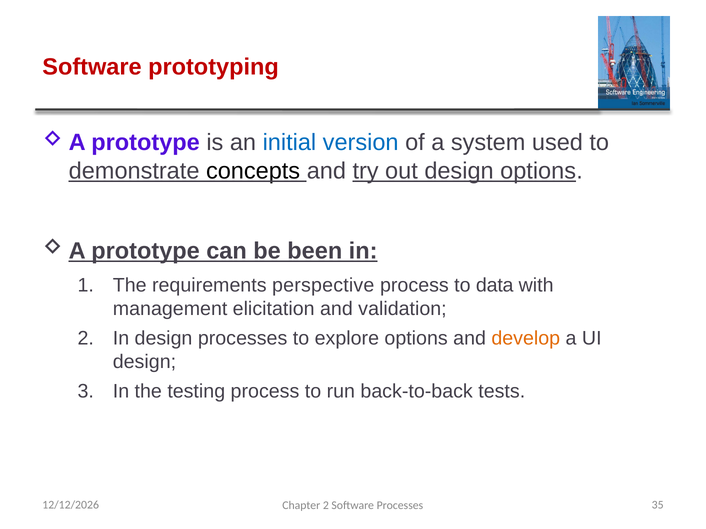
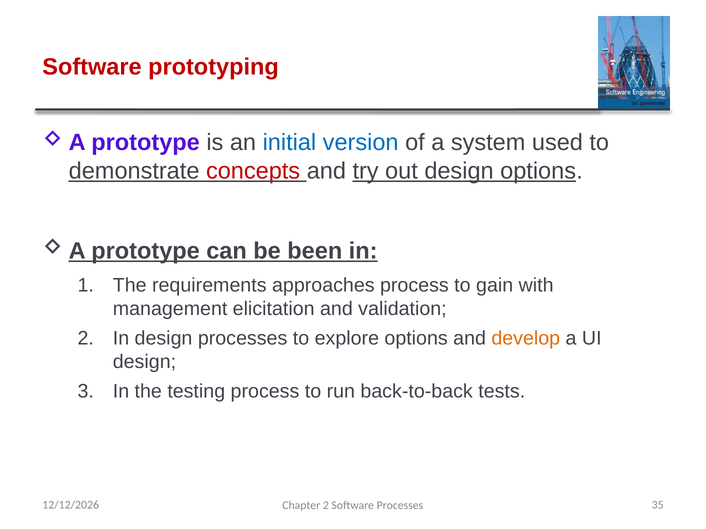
concepts colour: black -> red
perspective: perspective -> approaches
data: data -> gain
